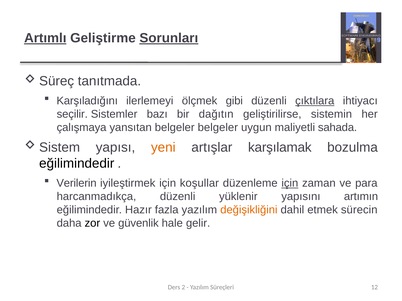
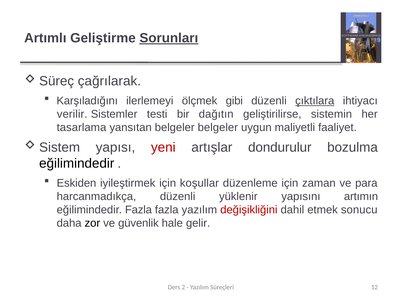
Artımlı underline: present -> none
tanıtmada: tanıtmada -> çağrılarak
seçilir: seçilir -> verilir
bazı: bazı -> testi
çalışmaya: çalışmaya -> tasarlama
sahada: sahada -> faaliyet
yeni colour: orange -> red
karşılamak: karşılamak -> dondurulur
Verilerin: Verilerin -> Eskiden
için at (290, 183) underline: present -> none
eğilimindedir Hazır: Hazır -> Fazla
değişikliğini colour: orange -> red
sürecin: sürecin -> sonucu
